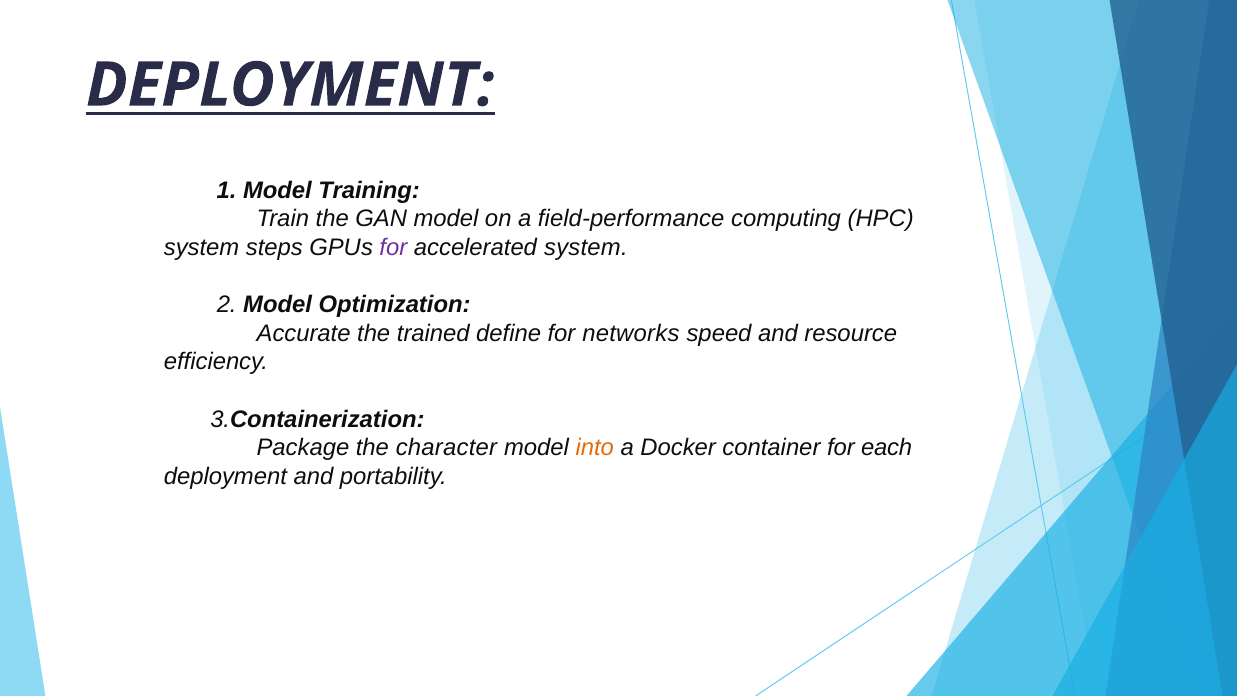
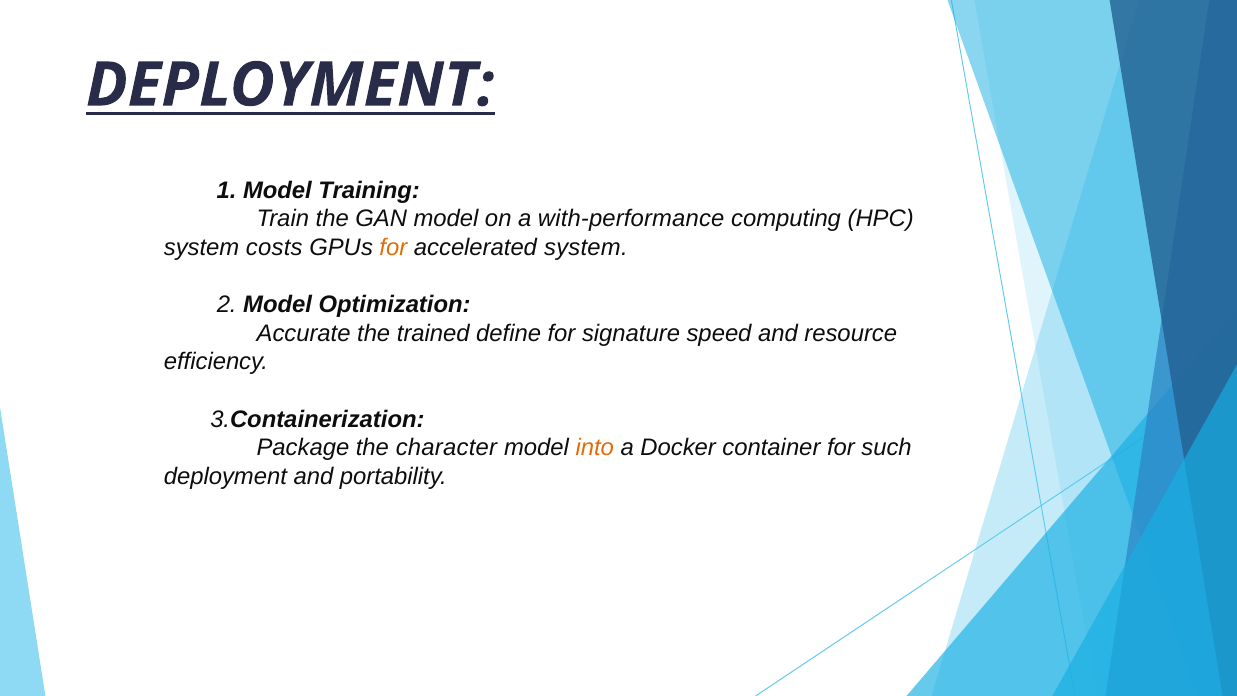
field-performance: field-performance -> with-performance
steps: steps -> costs
for at (393, 247) colour: purple -> orange
networks: networks -> signature
each: each -> such
